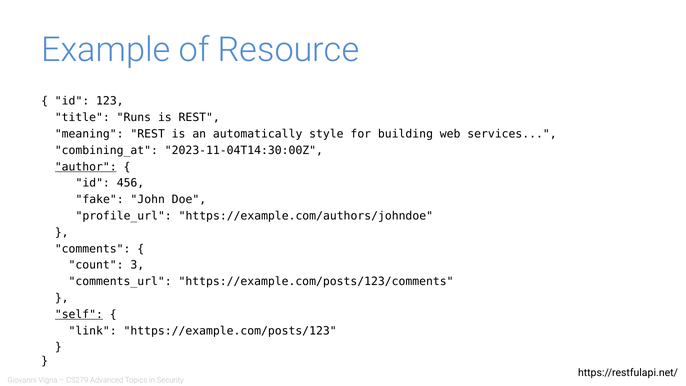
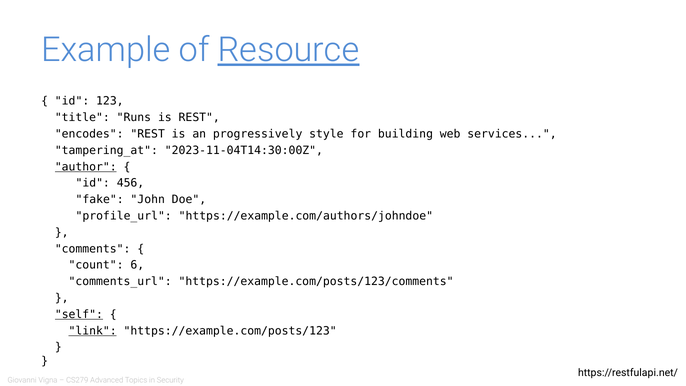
Resource underline: none -> present
meaning: meaning -> encodes
automatically: automatically -> progressively
combining_at: combining_at -> tampering_at
3: 3 -> 6
link underline: none -> present
